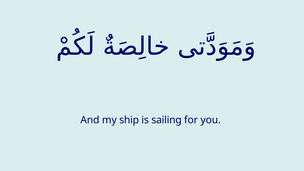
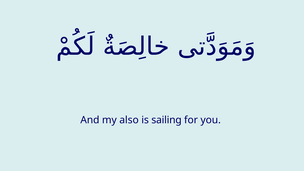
ship: ship -> also
